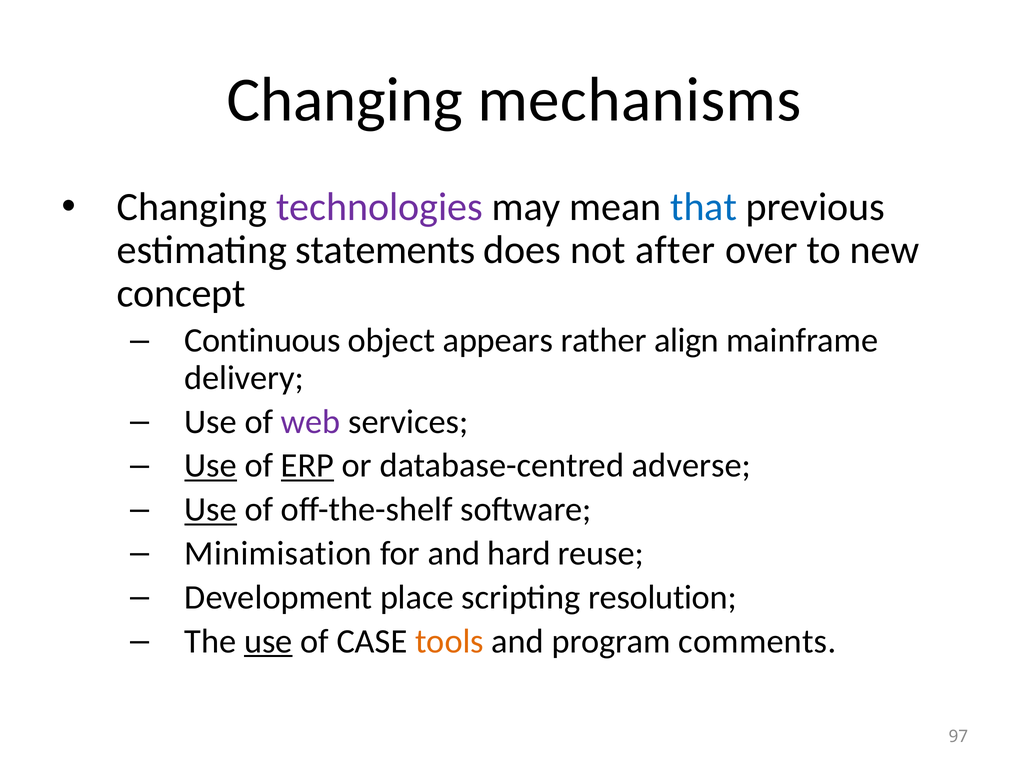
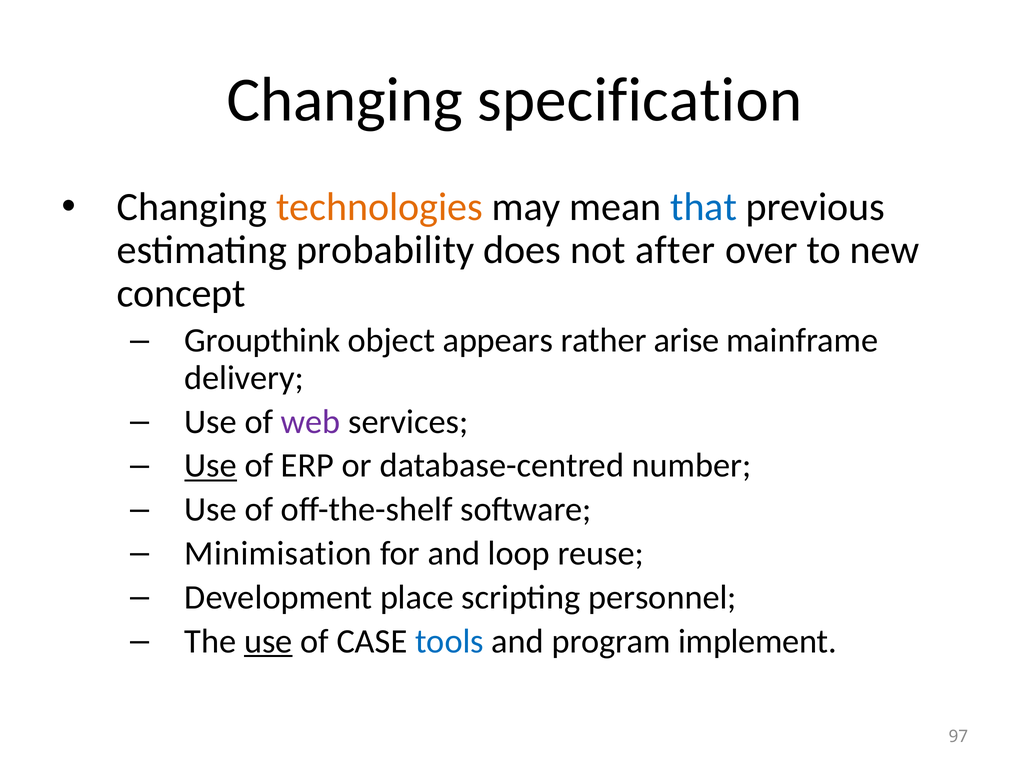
mechanisms: mechanisms -> specification
technologies colour: purple -> orange
statements: statements -> probability
Continuous: Continuous -> Groupthink
align: align -> arise
ERP underline: present -> none
adverse: adverse -> number
Use at (211, 509) underline: present -> none
hard: hard -> loop
resolution: resolution -> personnel
tools colour: orange -> blue
comments: comments -> implement
